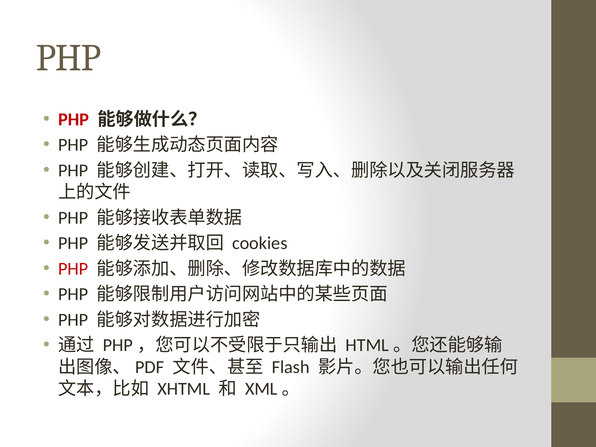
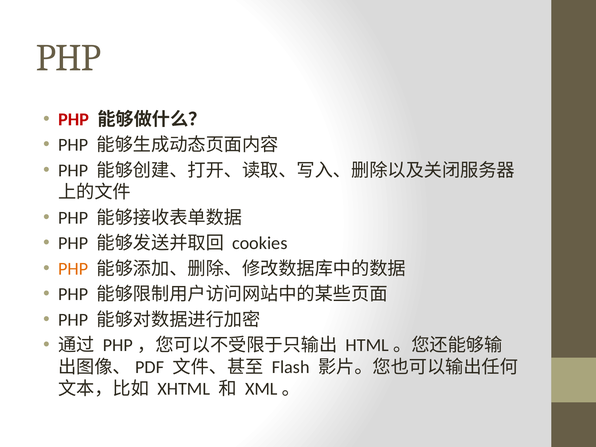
PHP at (73, 269) colour: red -> orange
